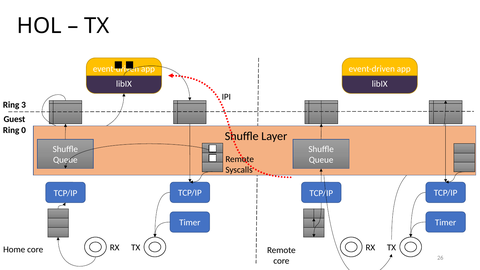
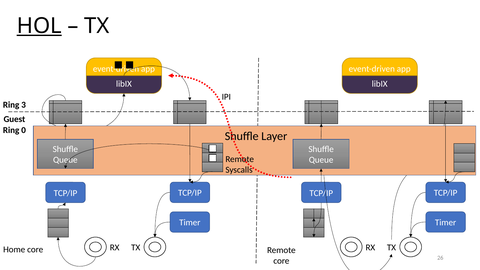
HOL underline: none -> present
